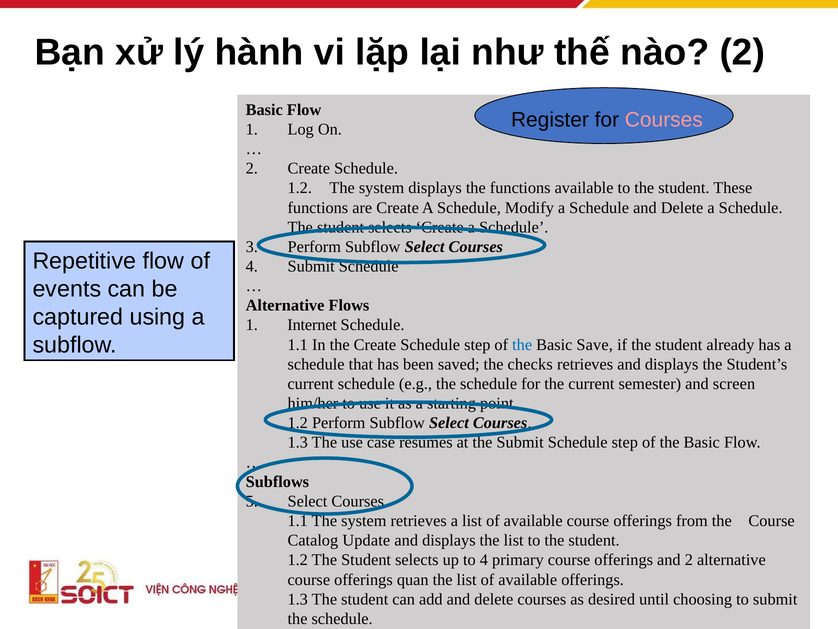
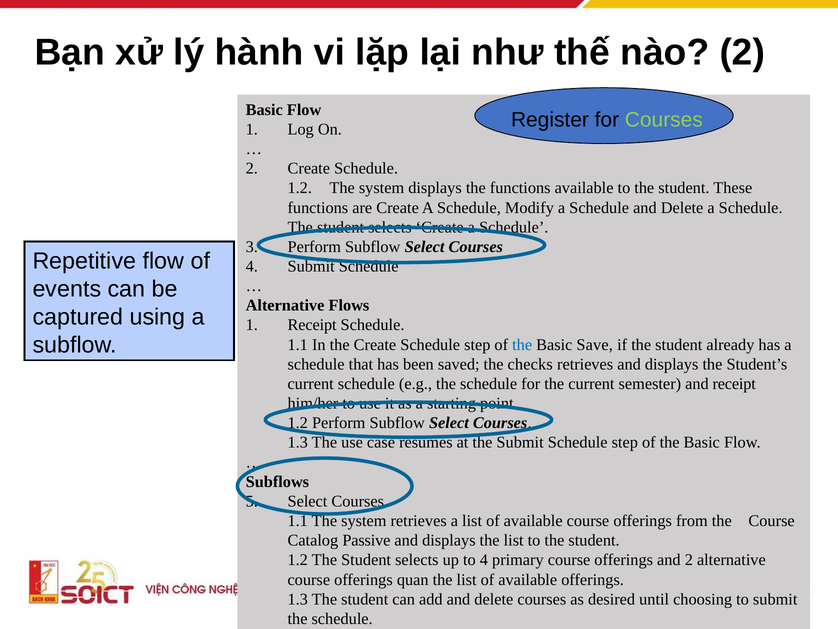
Courses at (664, 120) colour: pink -> light green
1 Internet: Internet -> Receipt
and screen: screen -> receipt
Update: Update -> Passive
